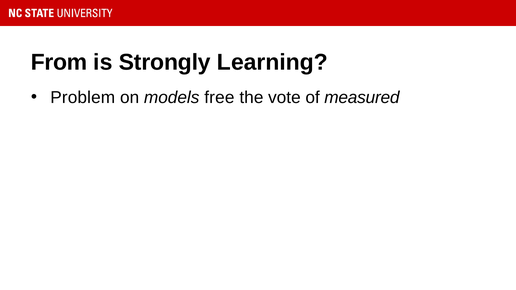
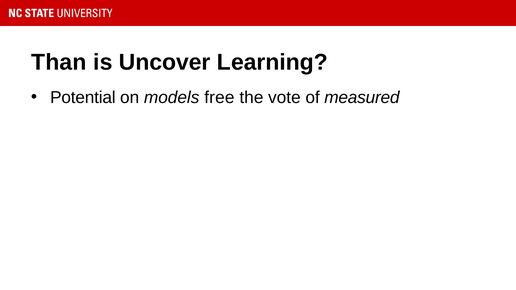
From: From -> Than
Strongly: Strongly -> Uncover
Problem: Problem -> Potential
